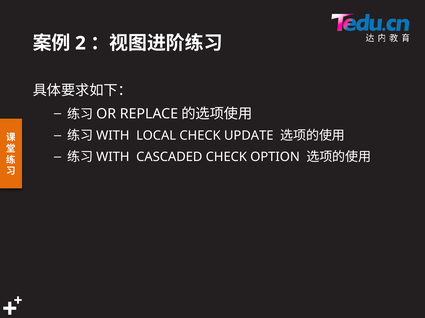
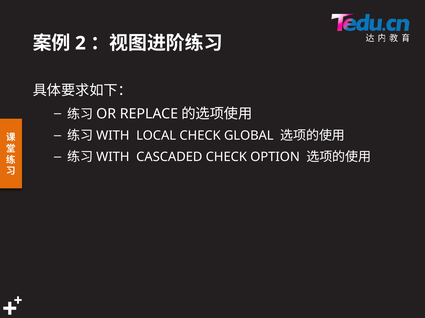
UPDATE: UPDATE -> GLOBAL
